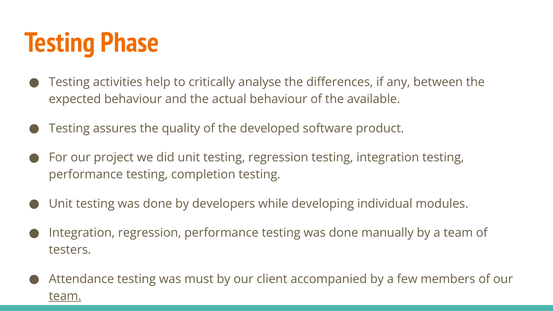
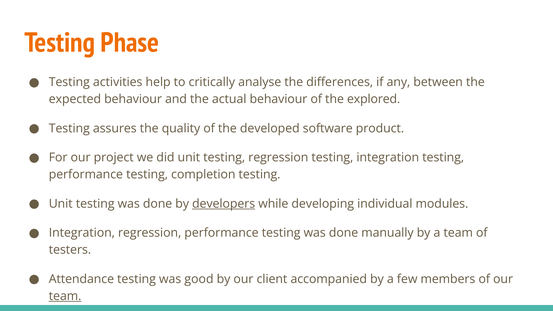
available: available -> explored
developers at (224, 204) underline: none -> present
must: must -> good
